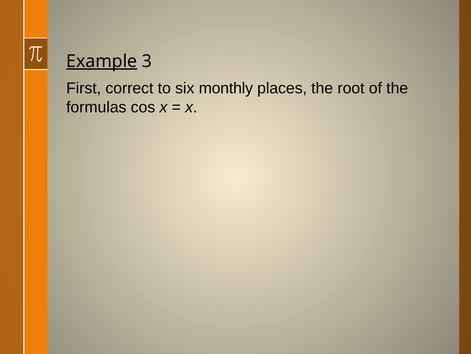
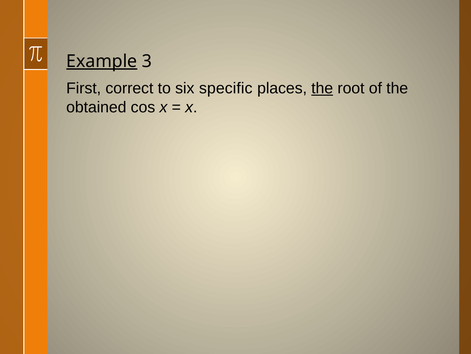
monthly: monthly -> specific
the at (322, 88) underline: none -> present
formulas: formulas -> obtained
